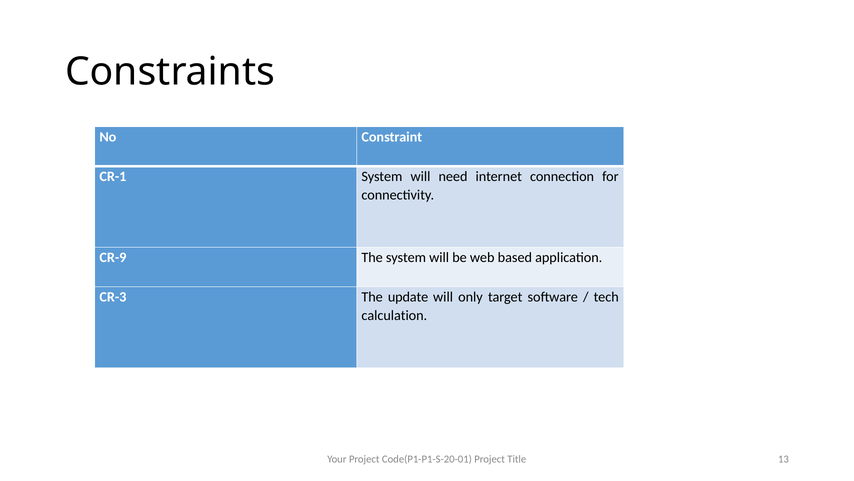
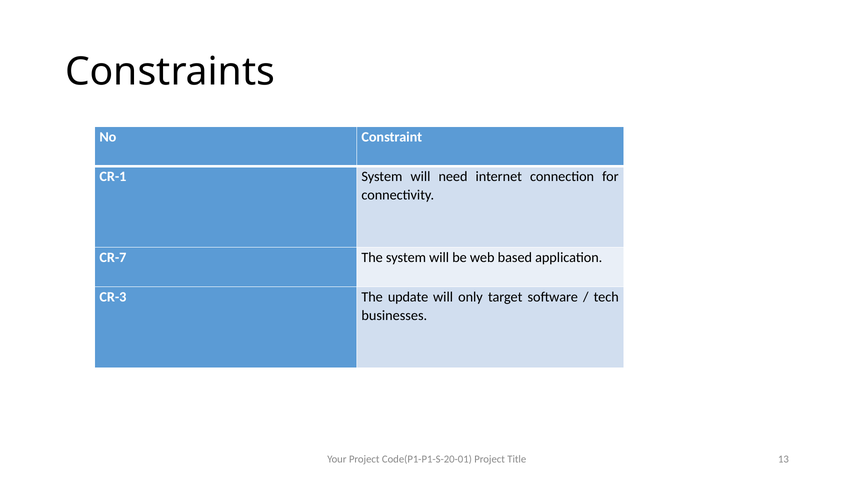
CR-9: CR-9 -> CR-7
calculation: calculation -> businesses
